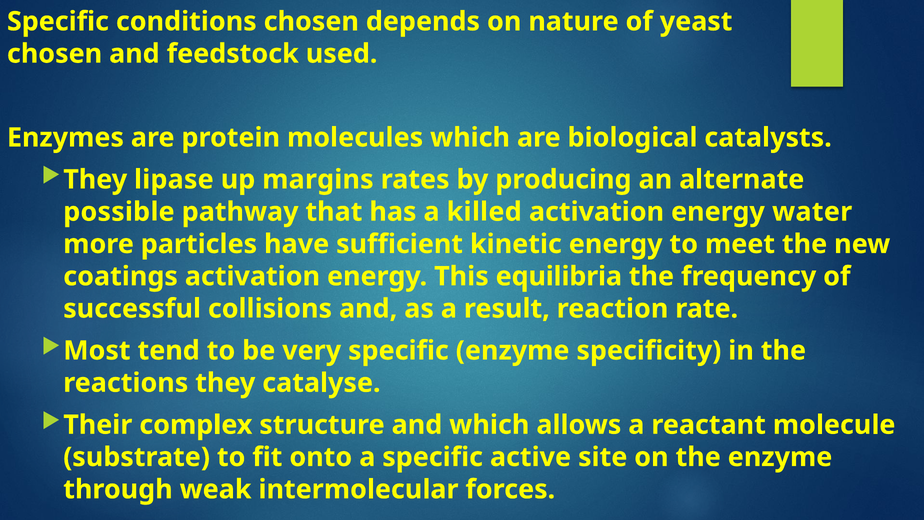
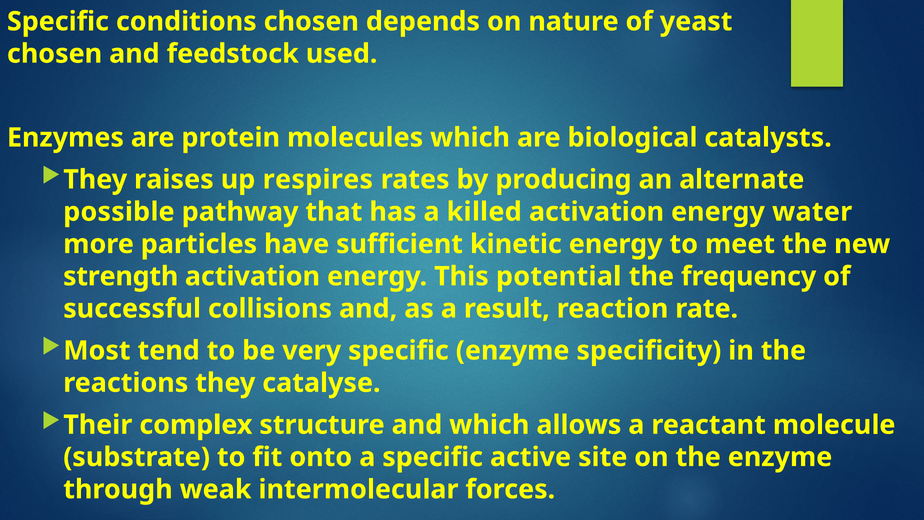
lipase: lipase -> raises
margins: margins -> respires
coatings: coatings -> strength
equilibria: equilibria -> potential
